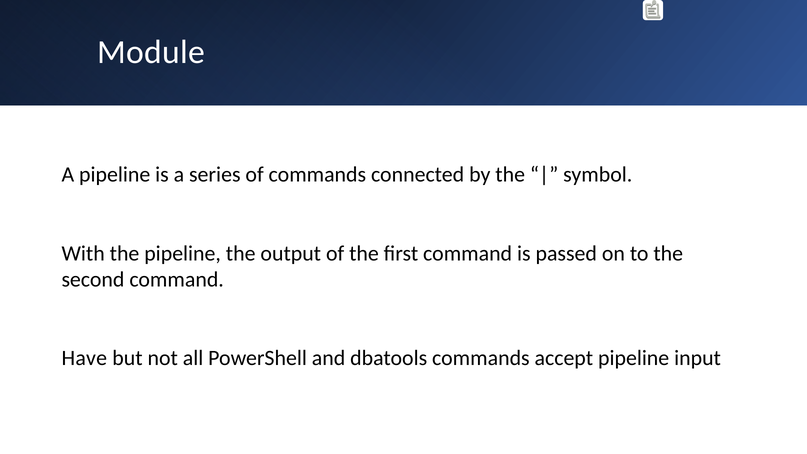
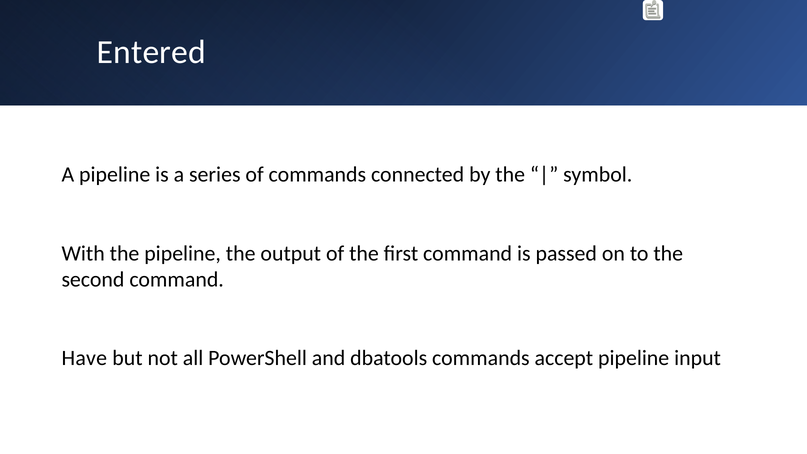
Module: Module -> Entered
